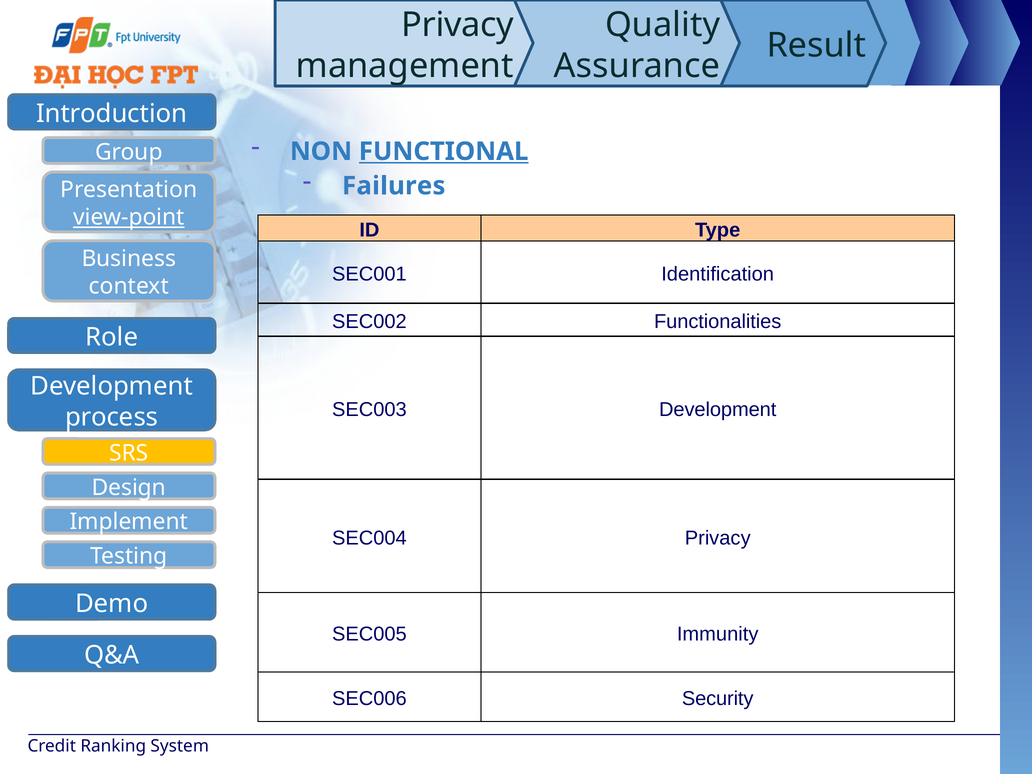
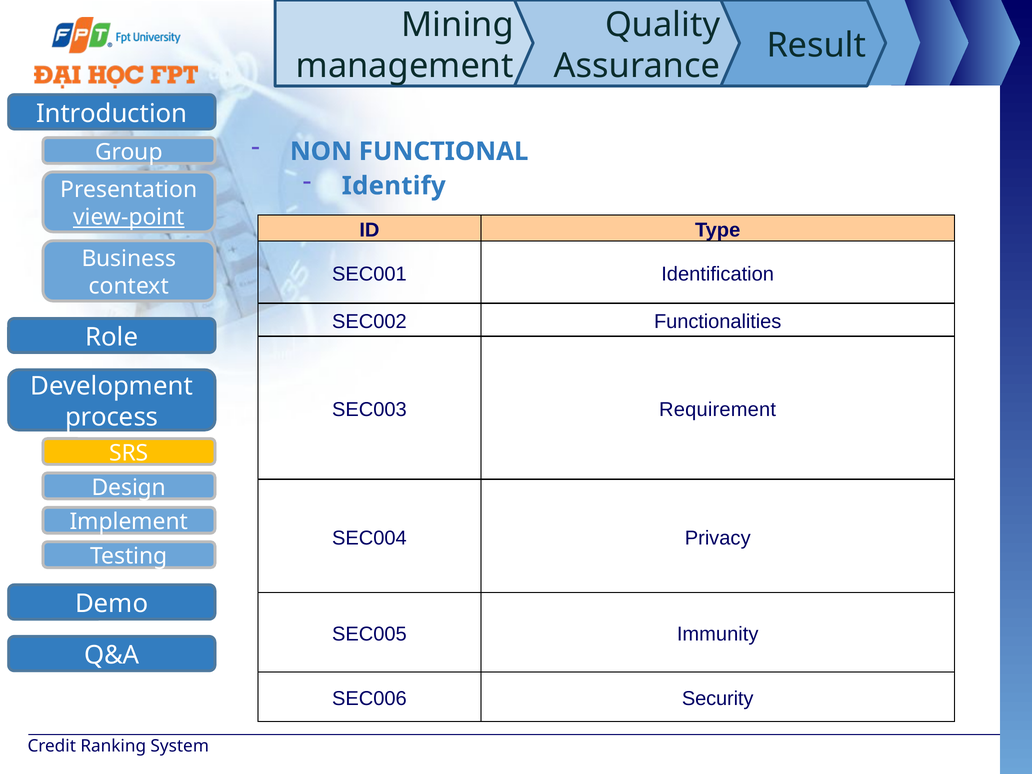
Privacy at (458, 25): Privacy -> Mining
FUNCTIONAL underline: present -> none
Failures: Failures -> Identify
SEC003 Development: Development -> Requirement
